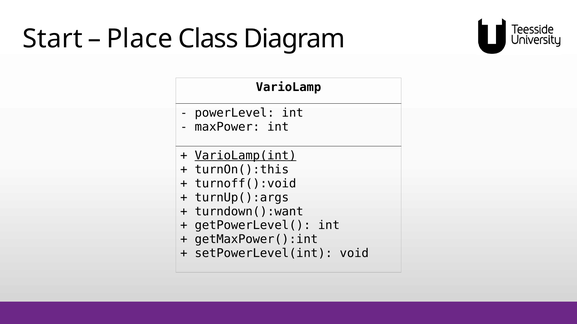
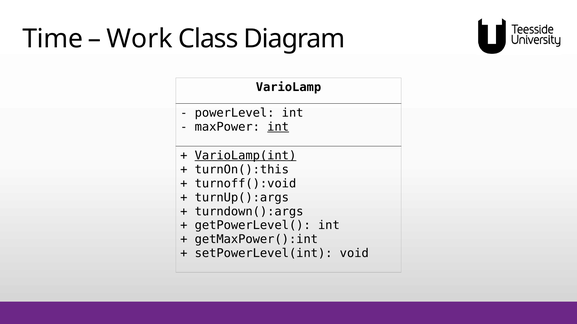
Start: Start -> Time
Place: Place -> Work
int at (278, 127) underline: none -> present
turndown():want: turndown():want -> turndown():args
